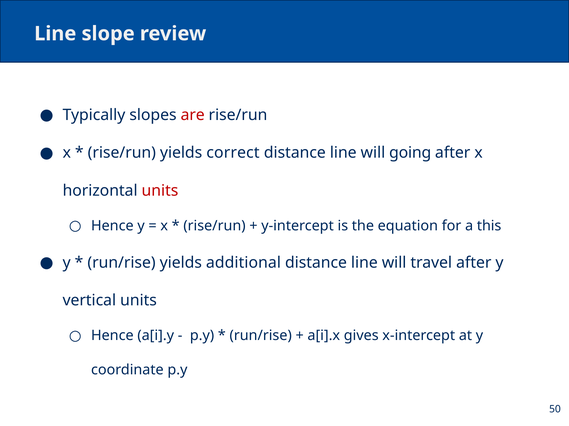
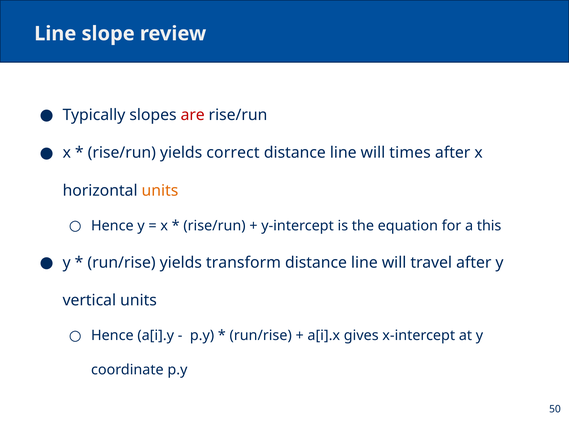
going: going -> times
units at (160, 191) colour: red -> orange
additional: additional -> transform
